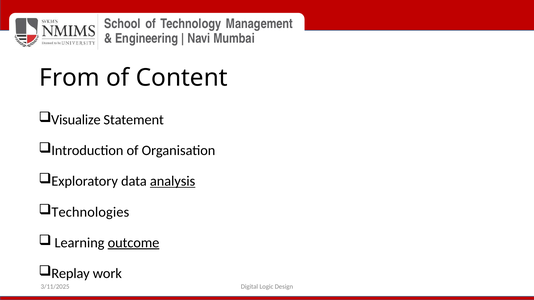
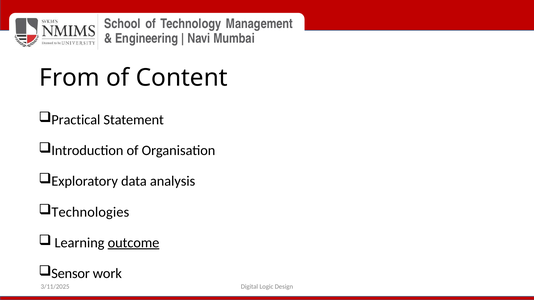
Visualize: Visualize -> Practical
analysis underline: present -> none
Replay: Replay -> Sensor
